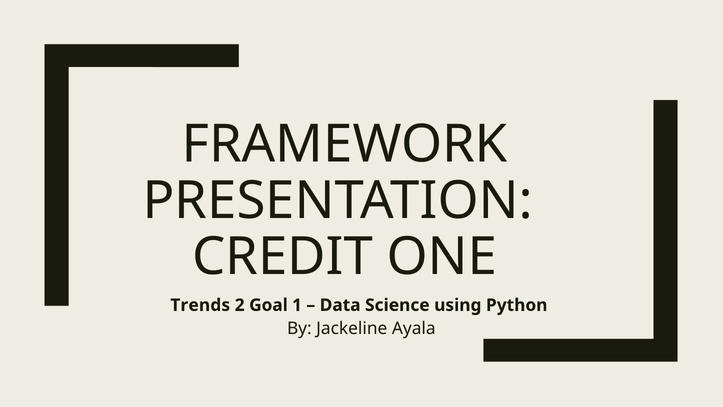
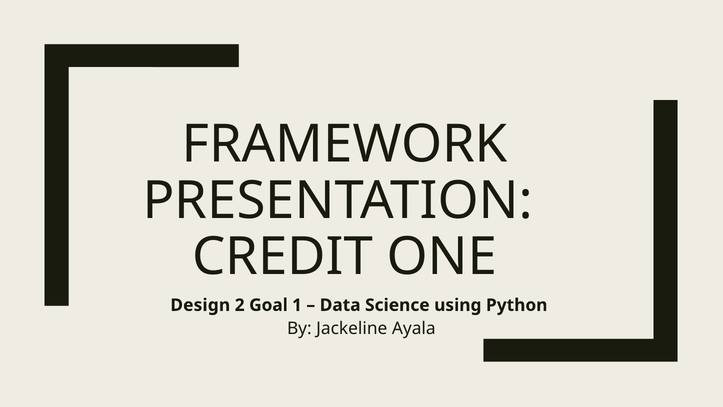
Trends: Trends -> Design
